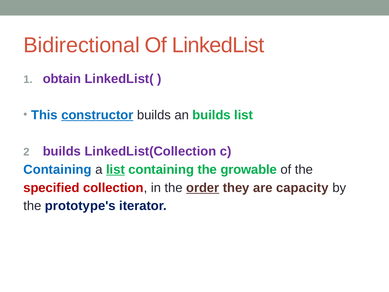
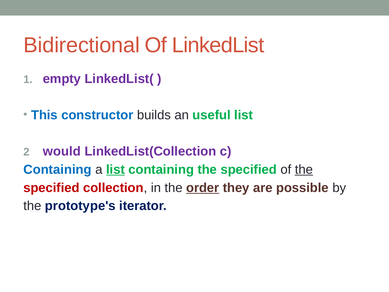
obtain: obtain -> empty
constructor underline: present -> none
an builds: builds -> useful
builds at (62, 151): builds -> would
containing the growable: growable -> specified
the at (304, 169) underline: none -> present
capacity: capacity -> possible
